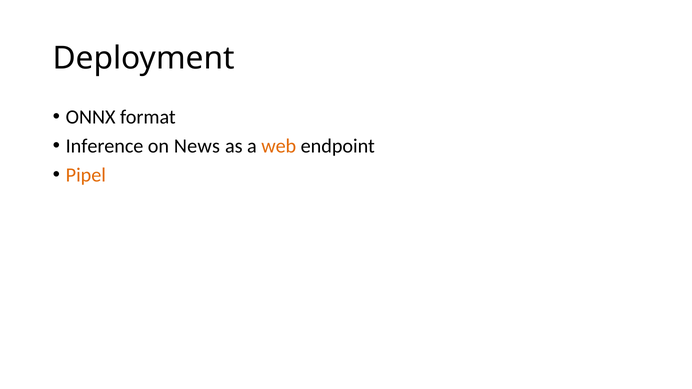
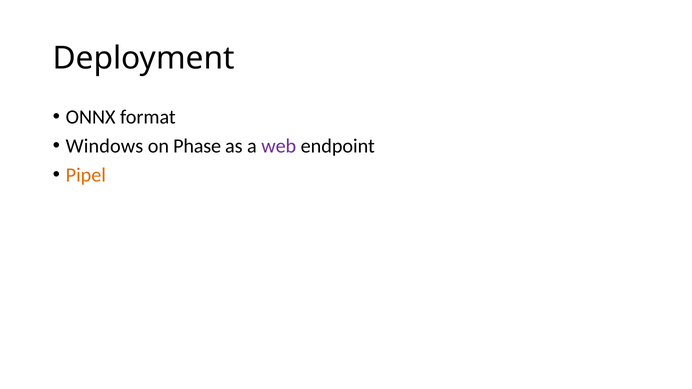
Inference: Inference -> Windows
News: News -> Phase
web colour: orange -> purple
